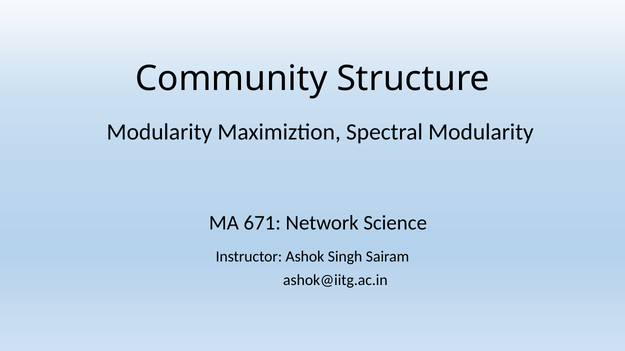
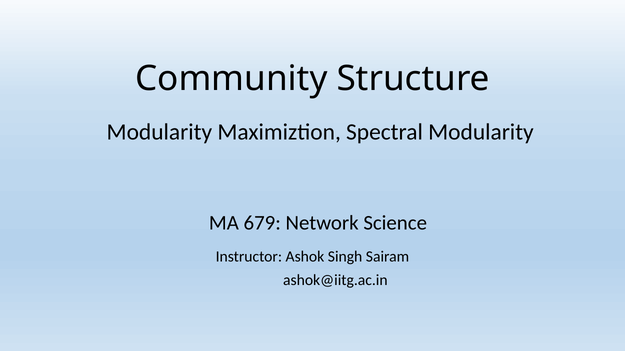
671: 671 -> 679
